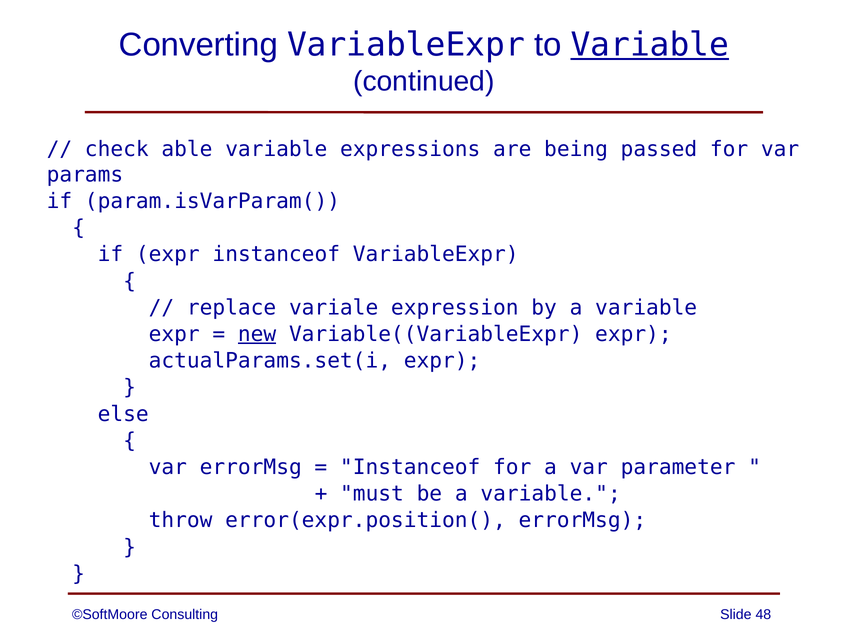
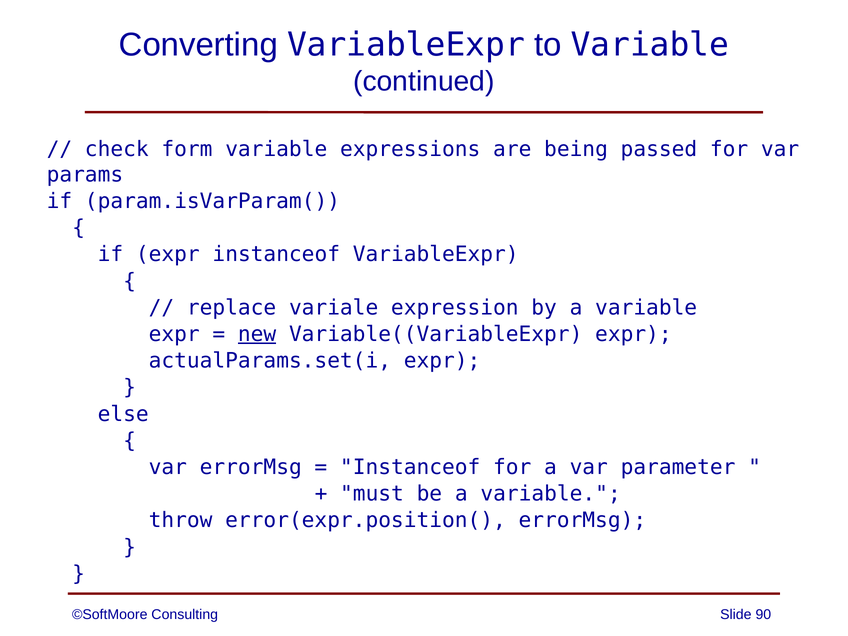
Variable at (650, 45) underline: present -> none
able: able -> form
48: 48 -> 90
